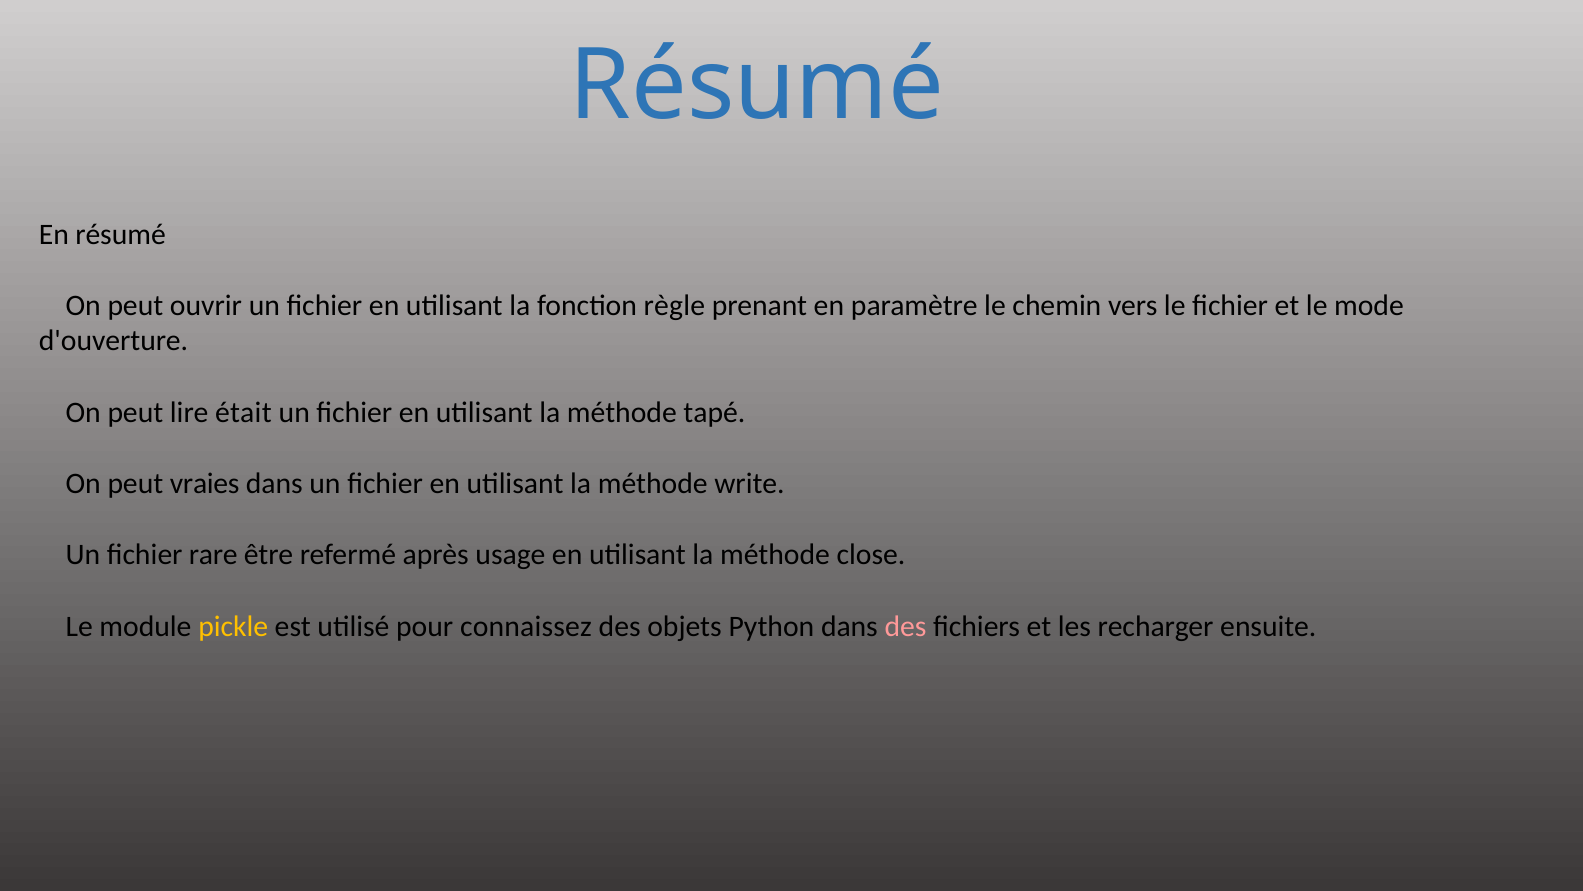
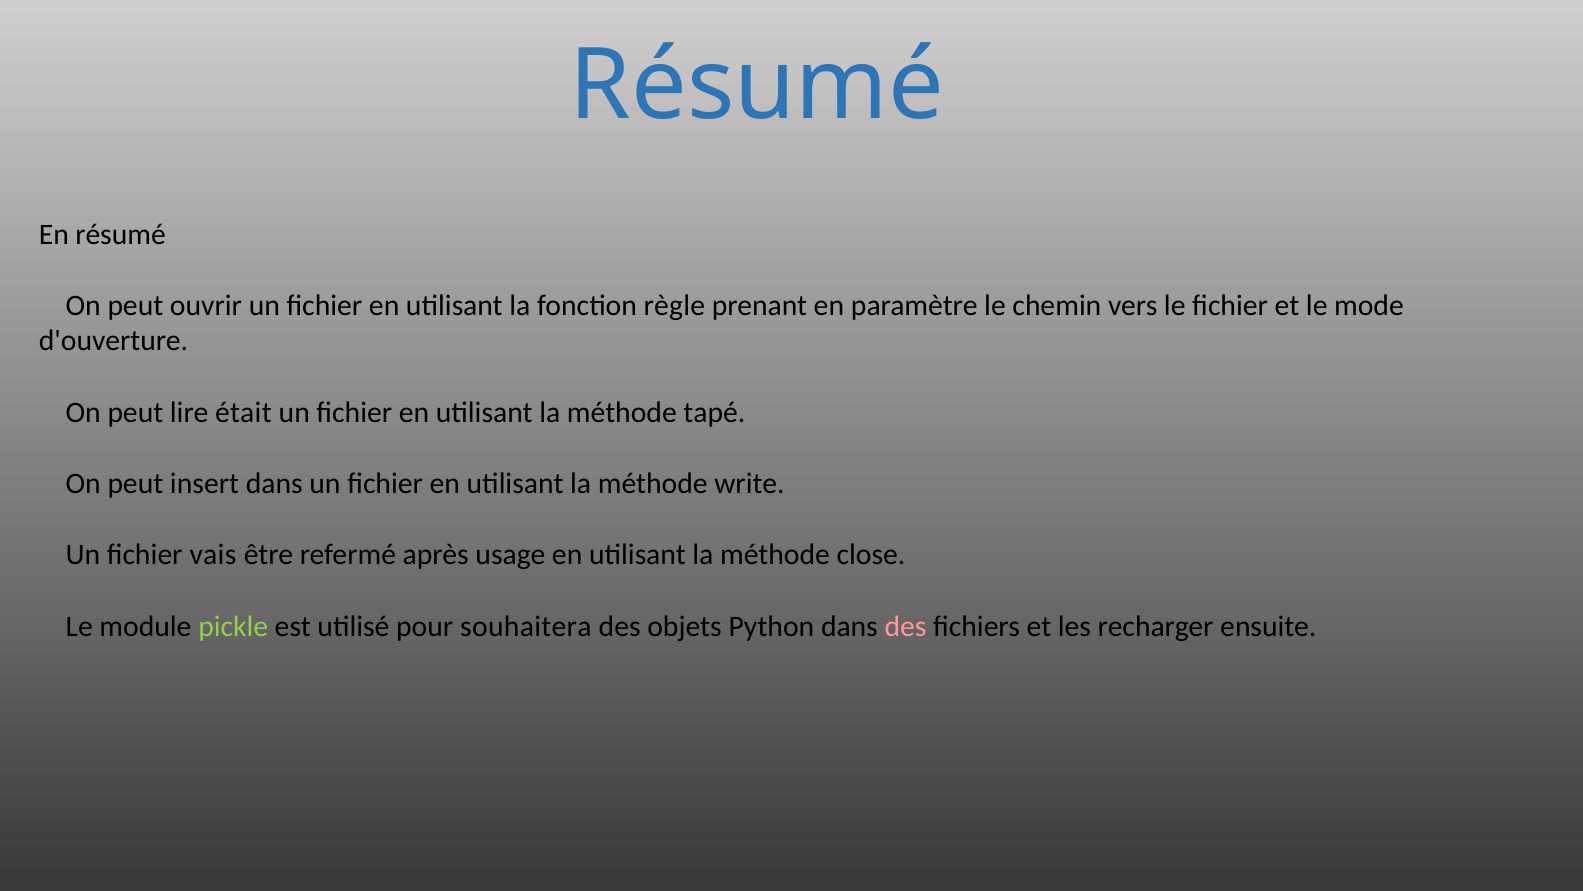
vraies: vraies -> insert
rare: rare -> vais
pickle colour: yellow -> light green
connaissez: connaissez -> souhaitera
